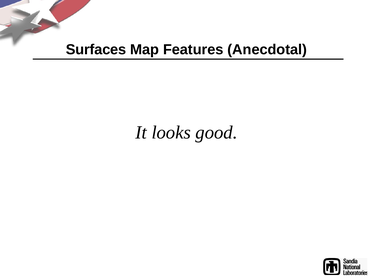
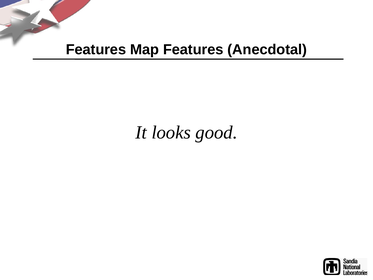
Surfaces at (96, 50): Surfaces -> Features
